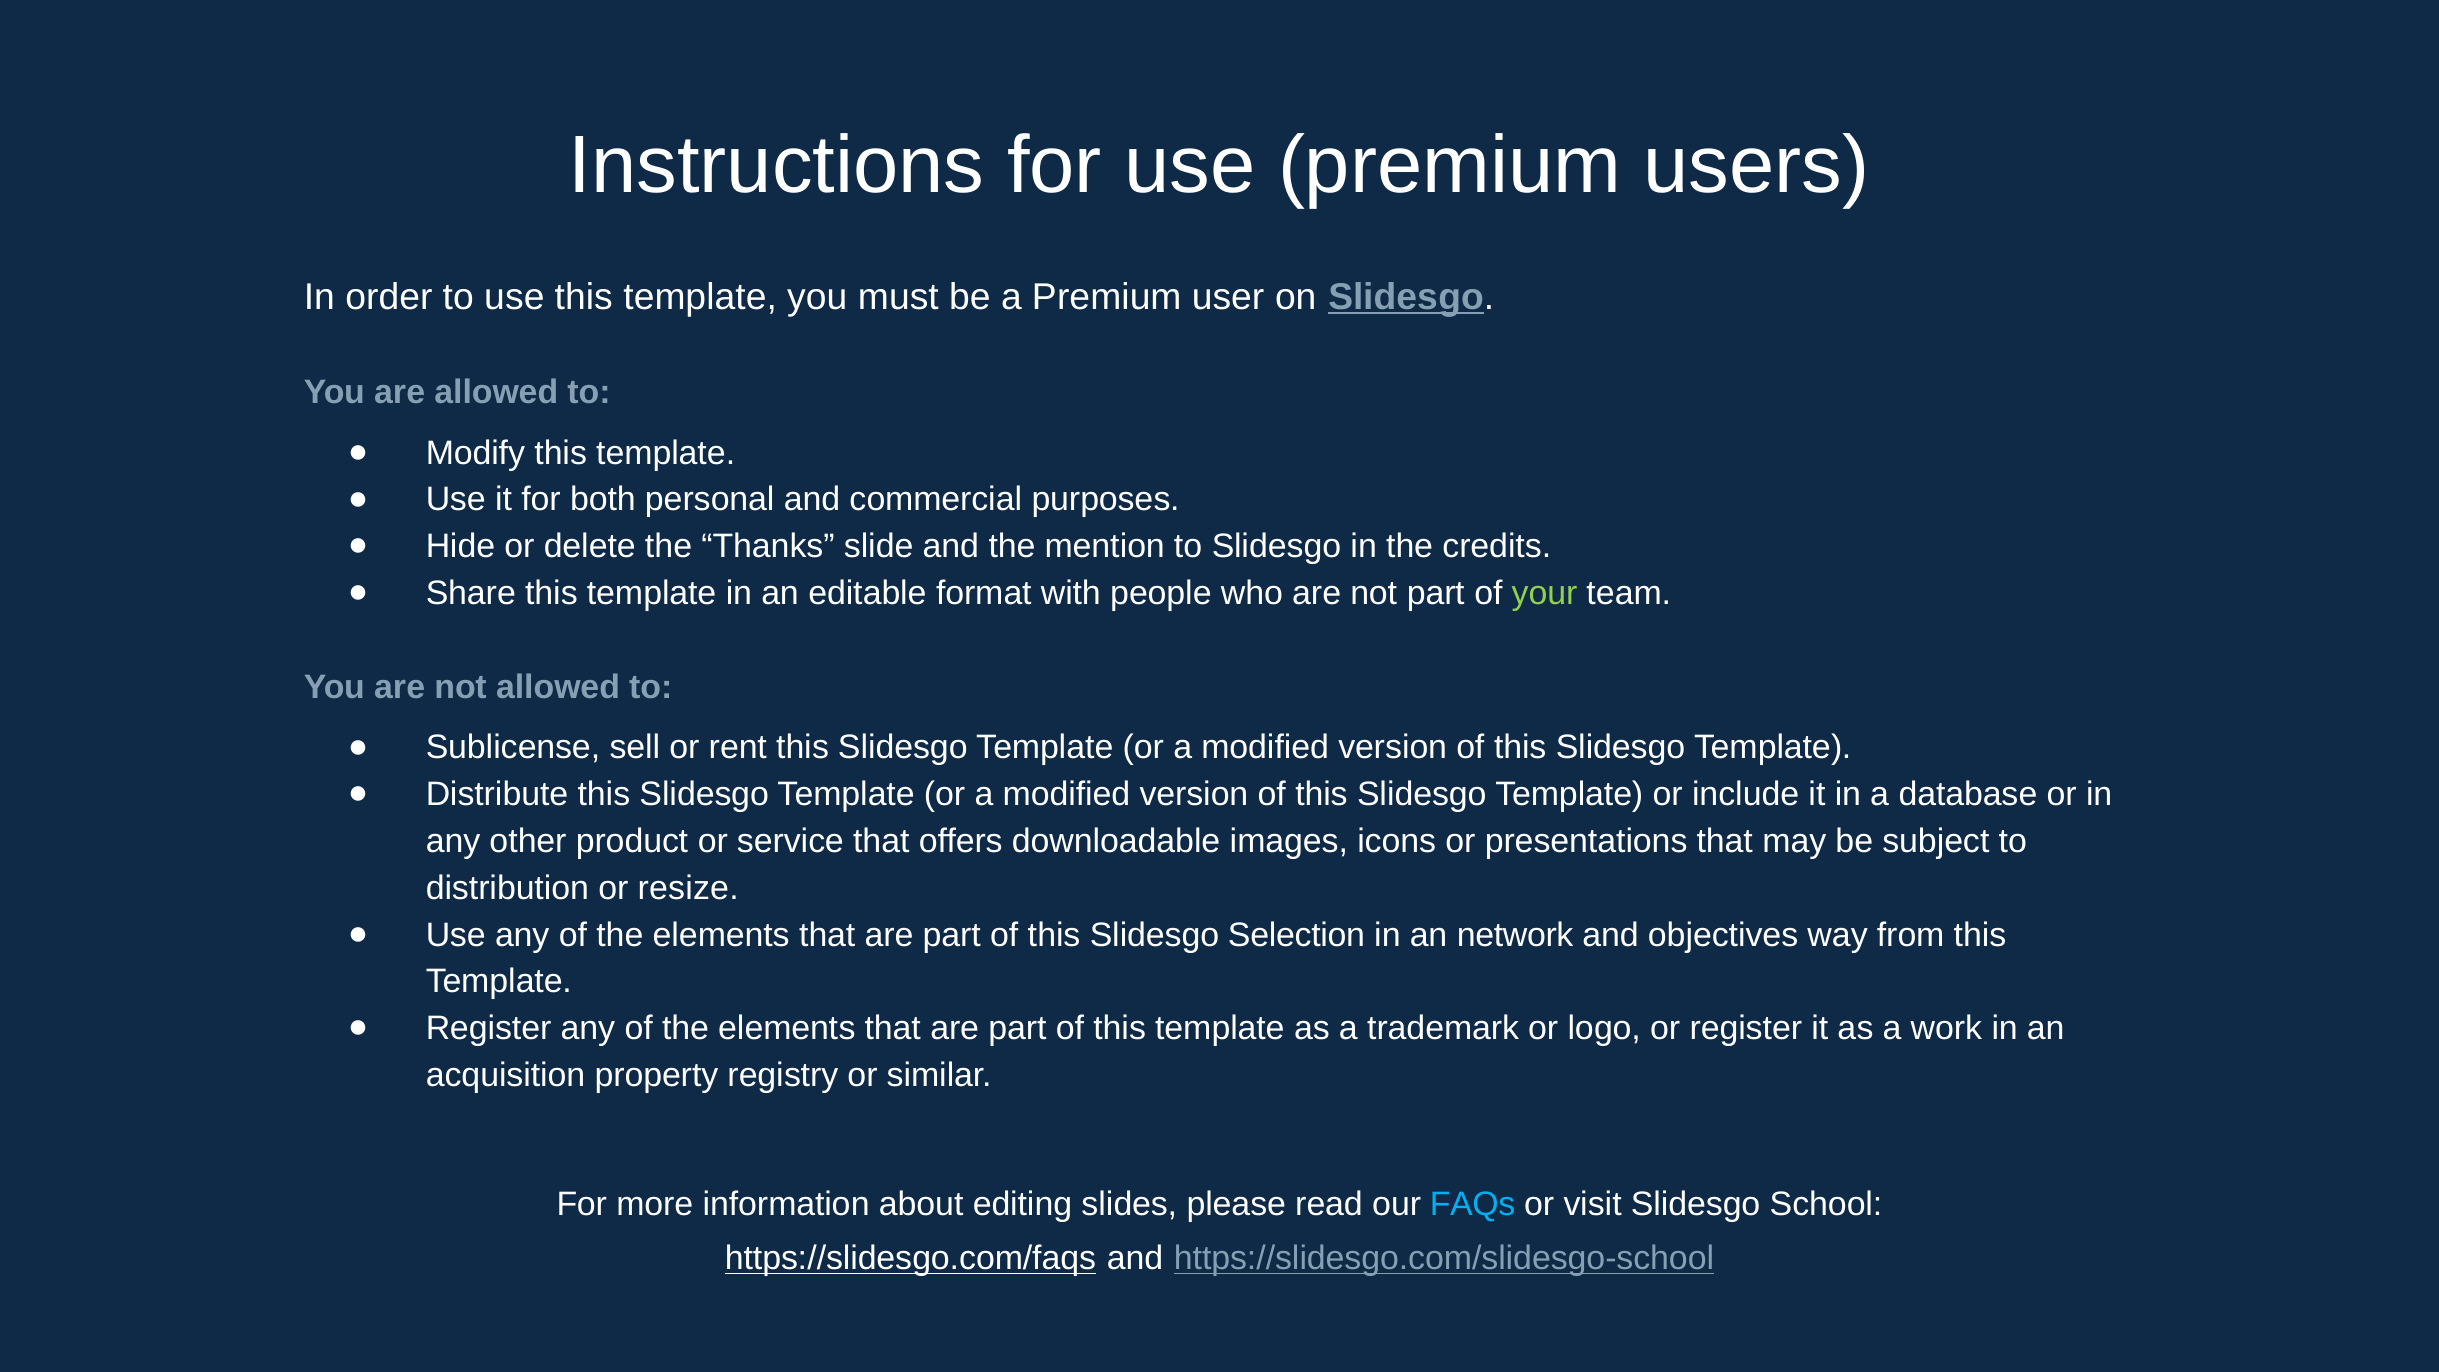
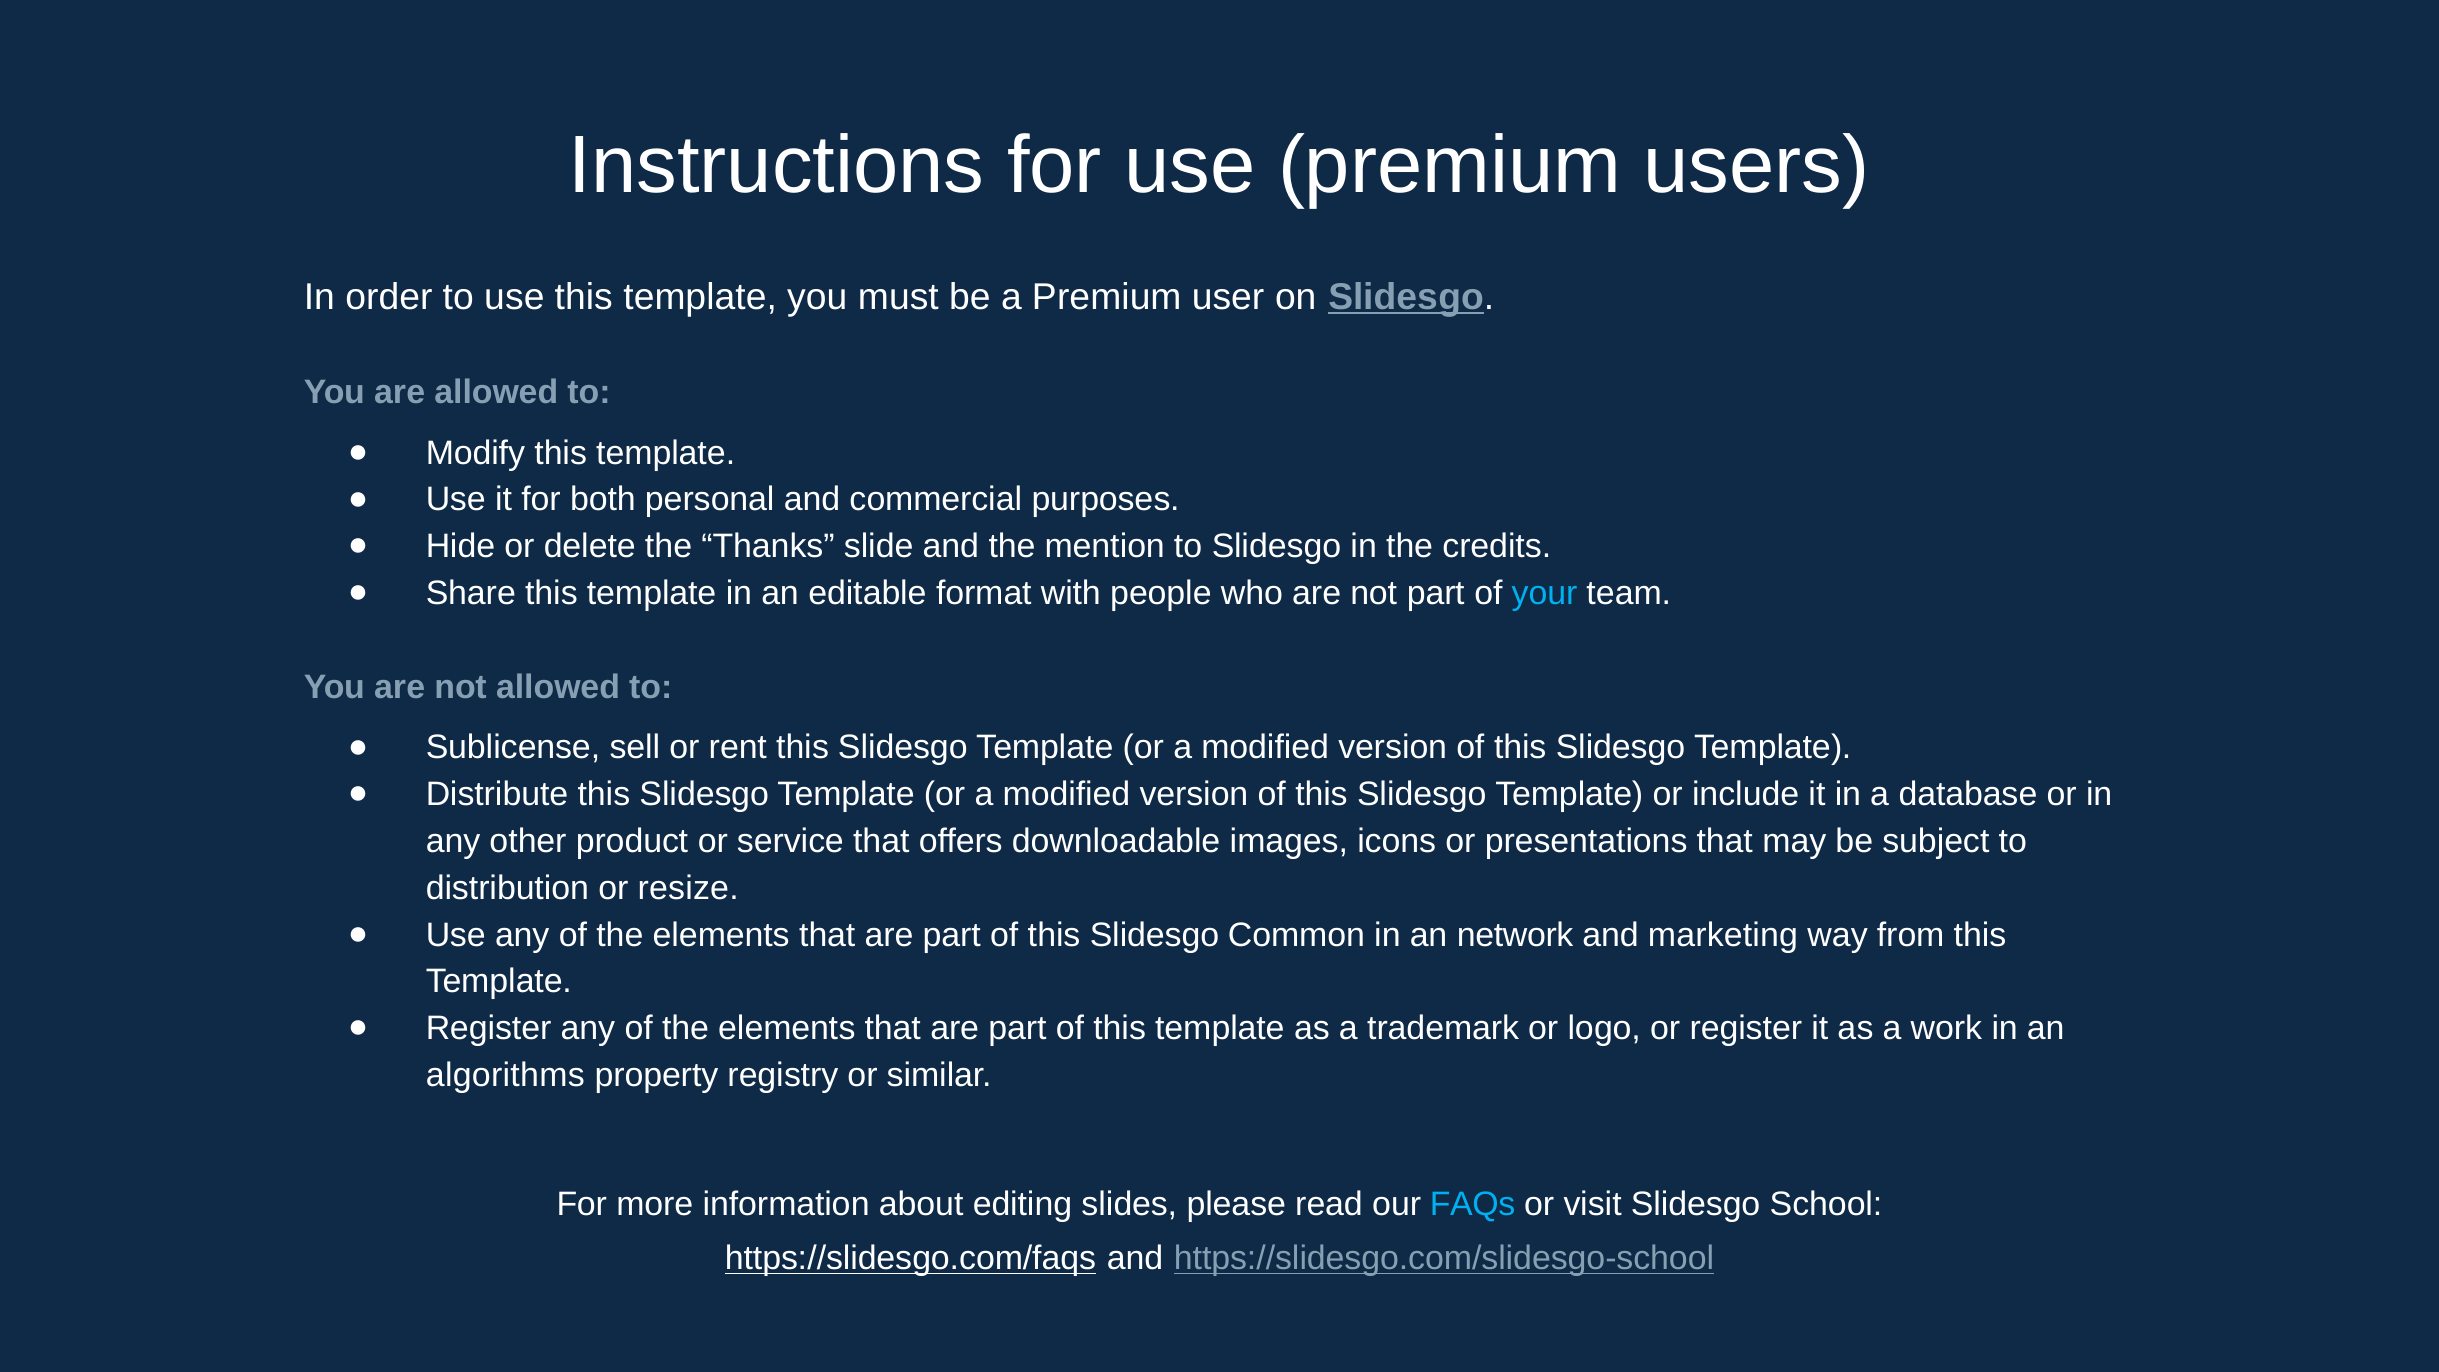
your colour: light green -> light blue
Selection: Selection -> Common
objectives: objectives -> marketing
acquisition: acquisition -> algorithms
